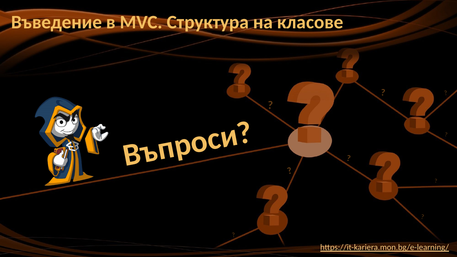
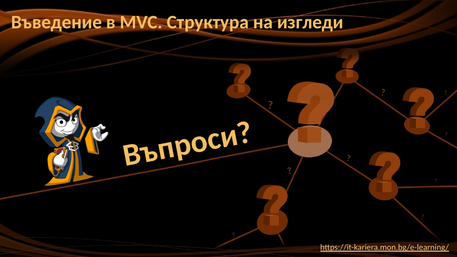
класове: класове -> изгледи
